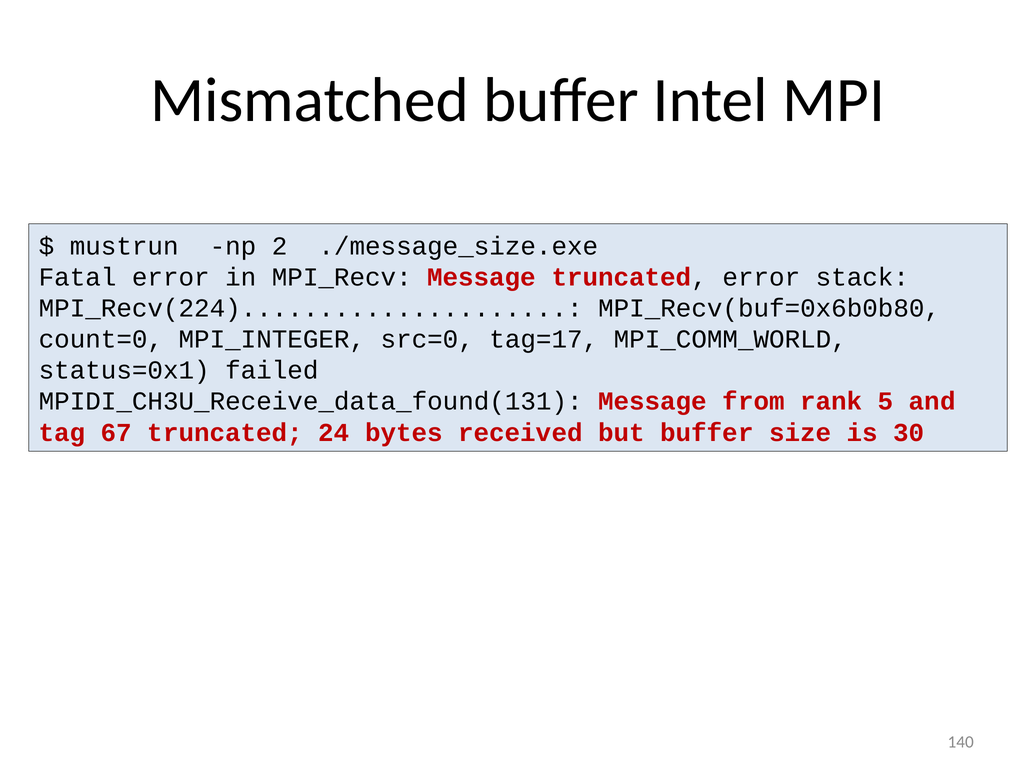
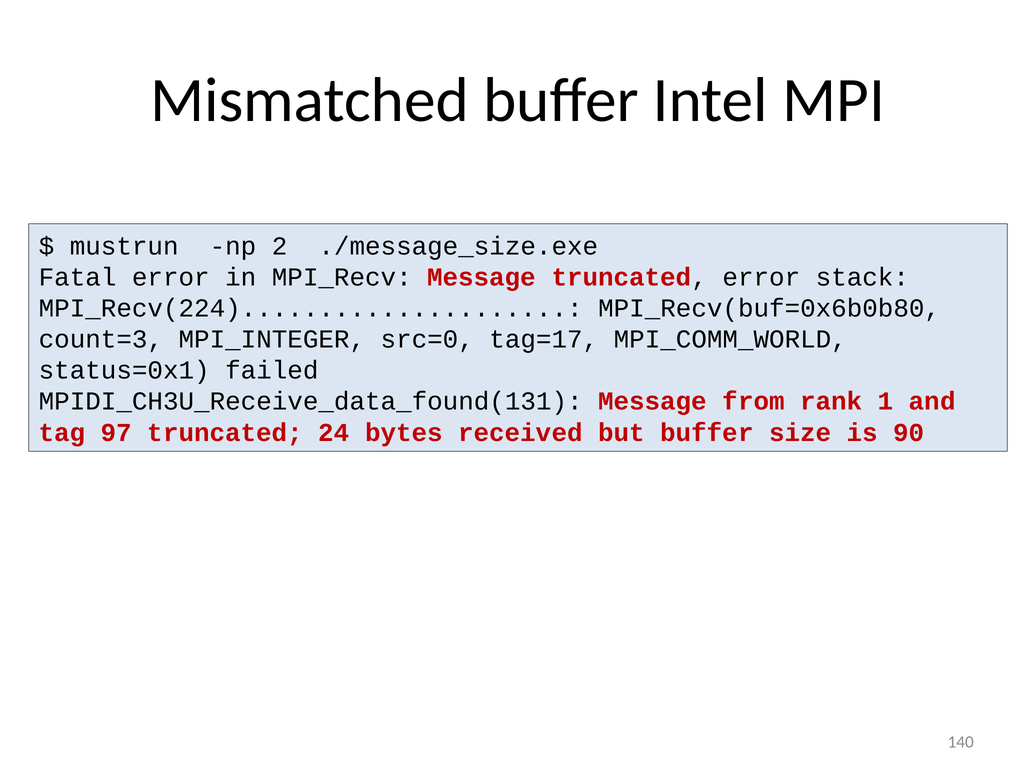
count=0: count=0 -> count=3
5: 5 -> 1
67: 67 -> 97
30: 30 -> 90
